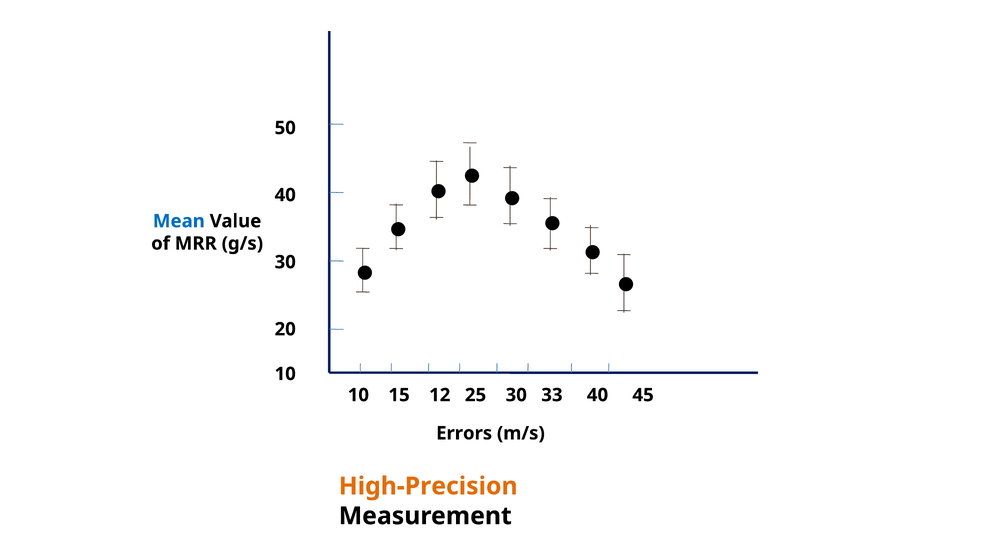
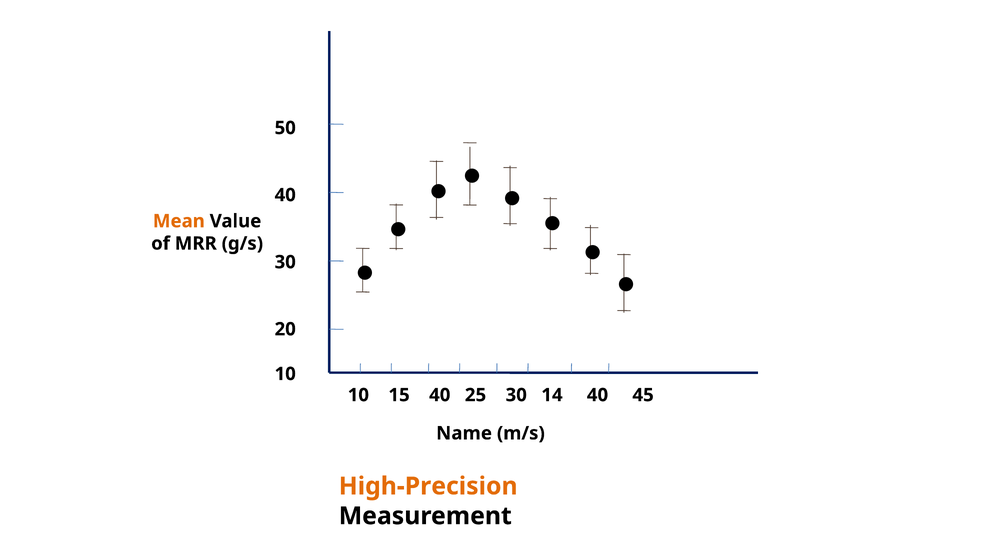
Mean colour: blue -> orange
15 12: 12 -> 40
33: 33 -> 14
Errors: Errors -> Name
